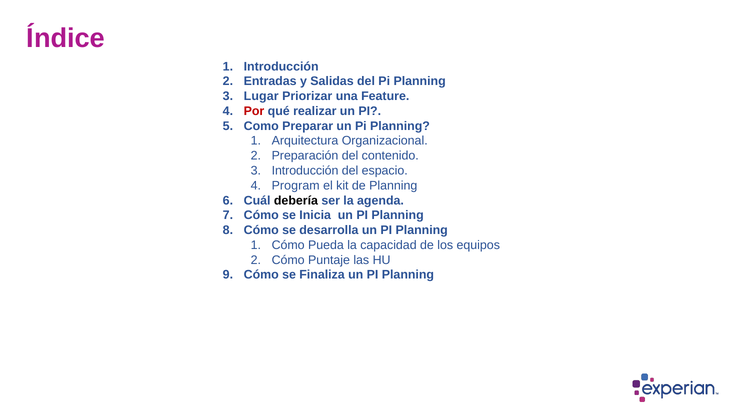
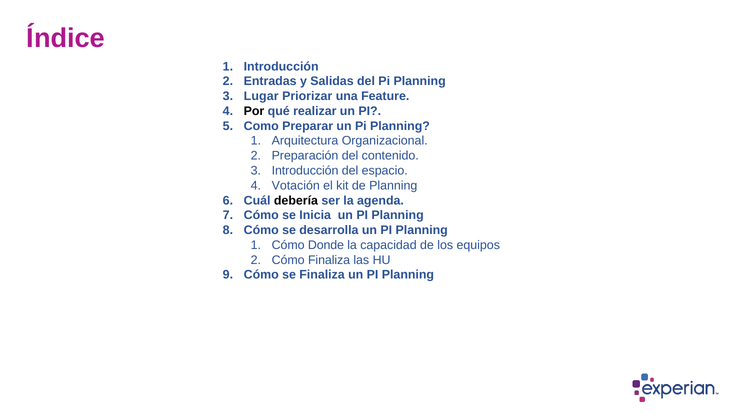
Por colour: red -> black
Program: Program -> Votación
Pueda: Pueda -> Donde
Cómo Puntaje: Puntaje -> Finaliza
